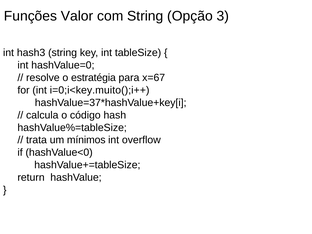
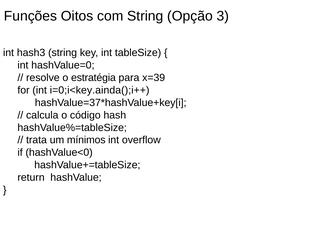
Valor: Valor -> Oitos
x=67: x=67 -> x=39
i=0;i<key.muito();i++: i=0;i<key.muito();i++ -> i=0;i<key.ainda();i++
